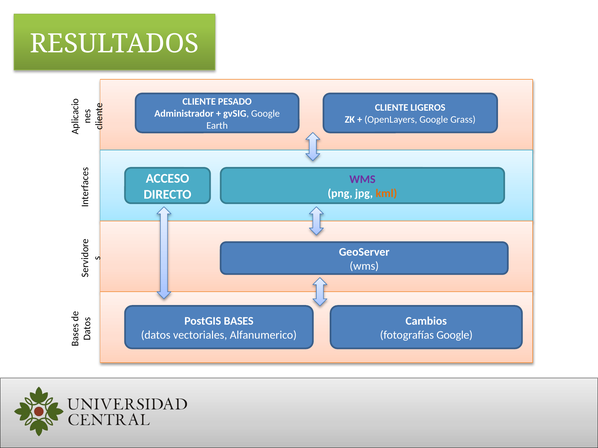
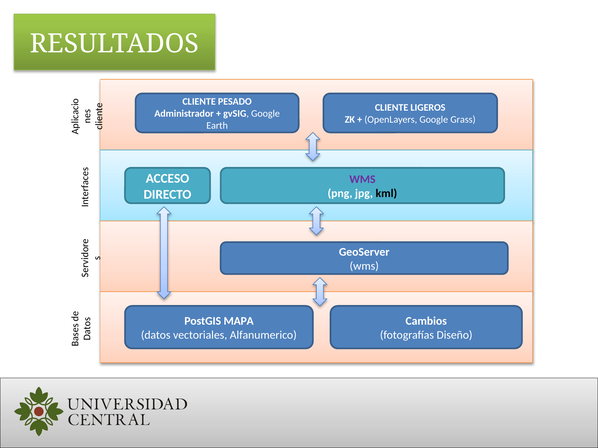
kml colour: orange -> black
BASES: BASES -> MAPA
fotografías Google: Google -> Diseño
